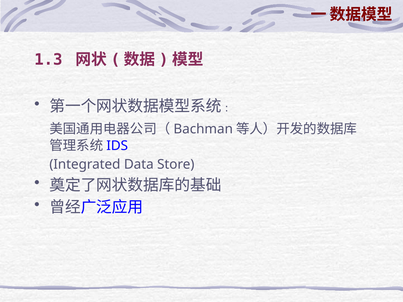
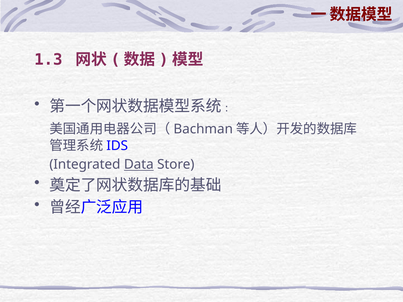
Data underline: none -> present
